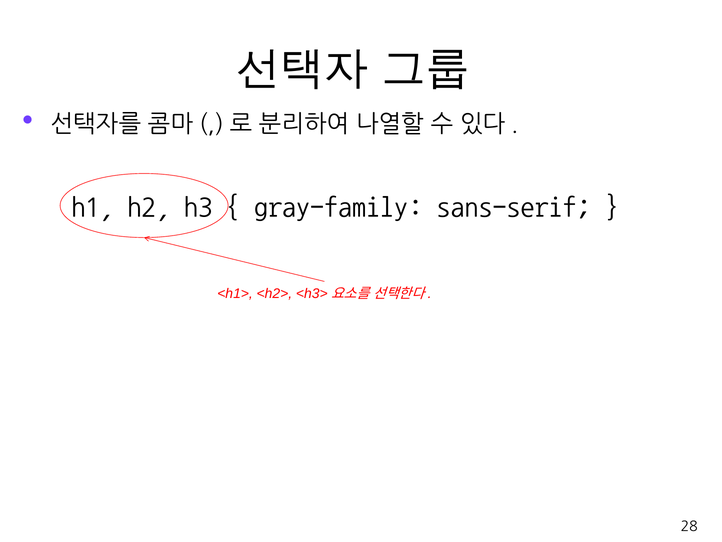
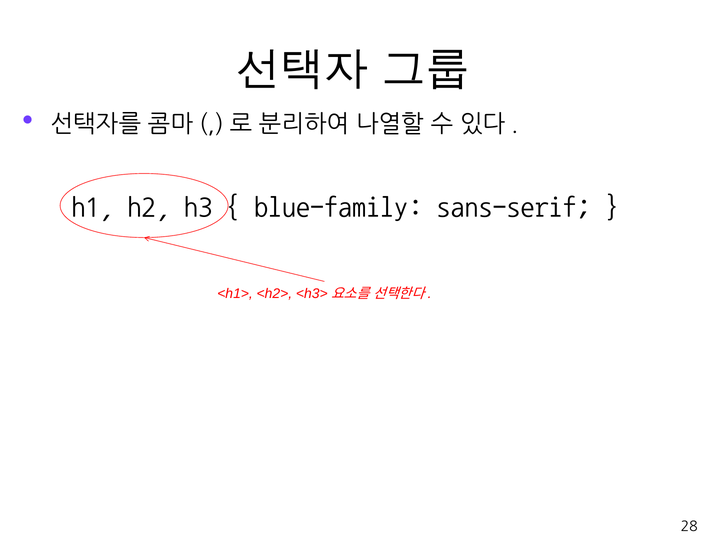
gray-family: gray-family -> blue-family
